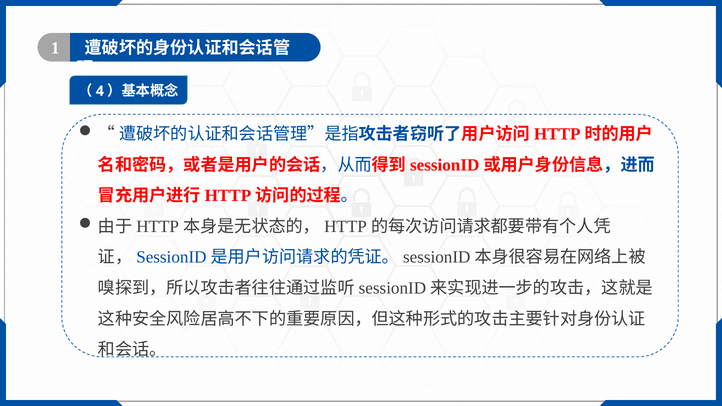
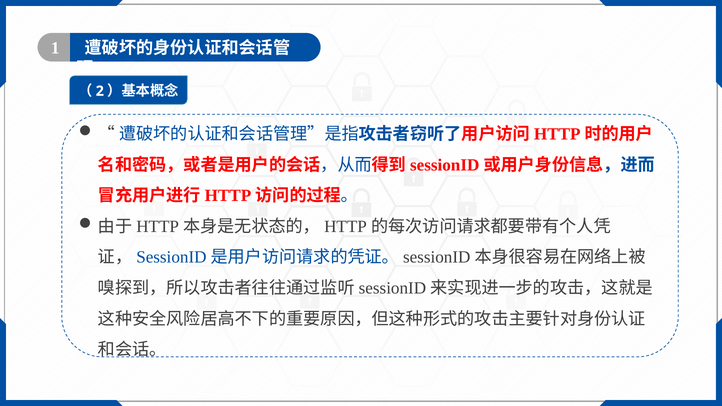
4: 4 -> 2
